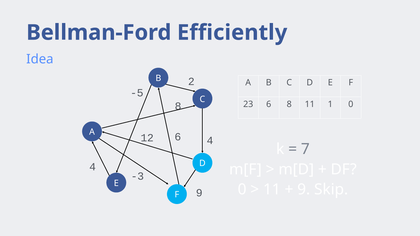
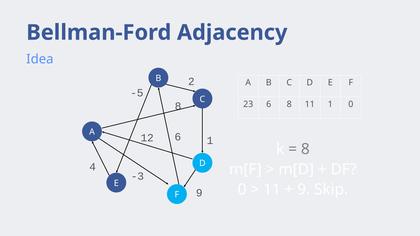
Efficiently: Efficiently -> Adjacency
4 at (210, 141): 4 -> 1
7 at (305, 149): 7 -> 8
